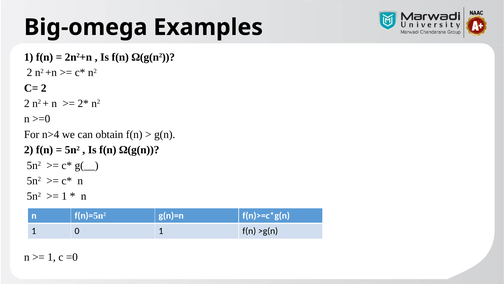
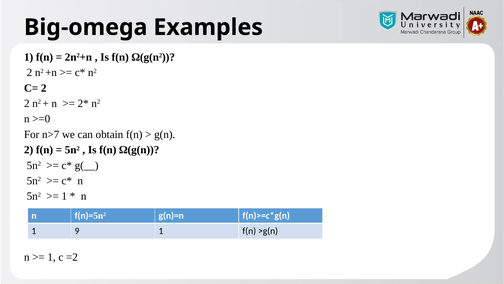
n>4: n>4 -> n>7
0: 0 -> 9
=0: =0 -> =2
